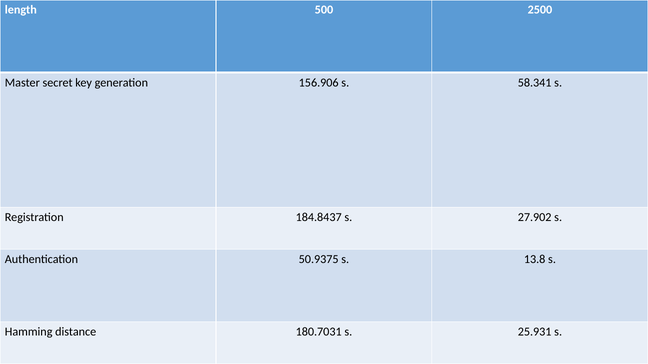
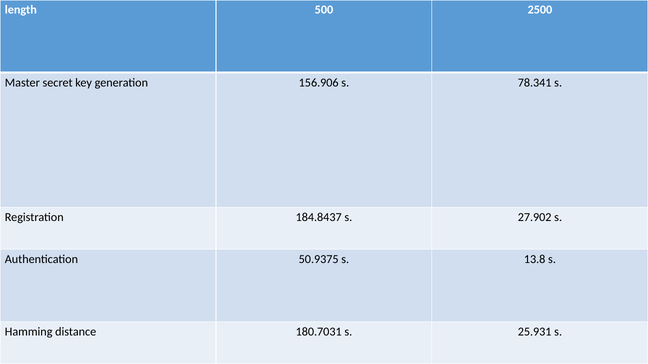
58.341: 58.341 -> 78.341
